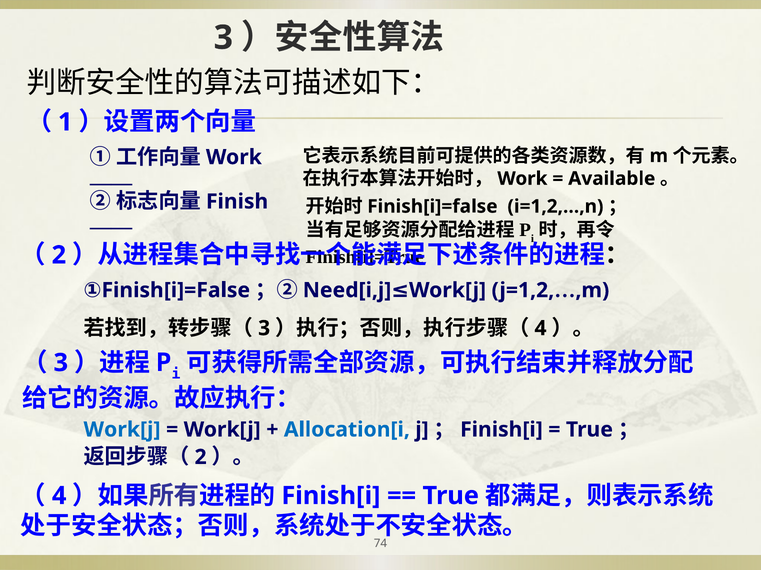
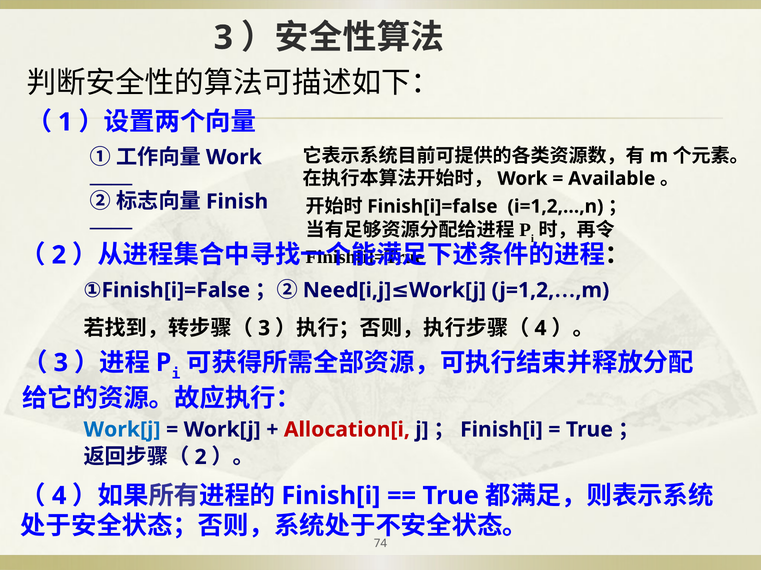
Allocation[i colour: blue -> red
